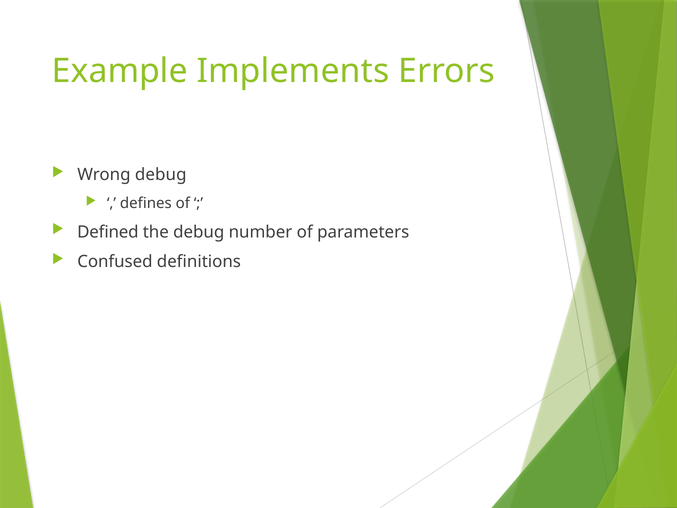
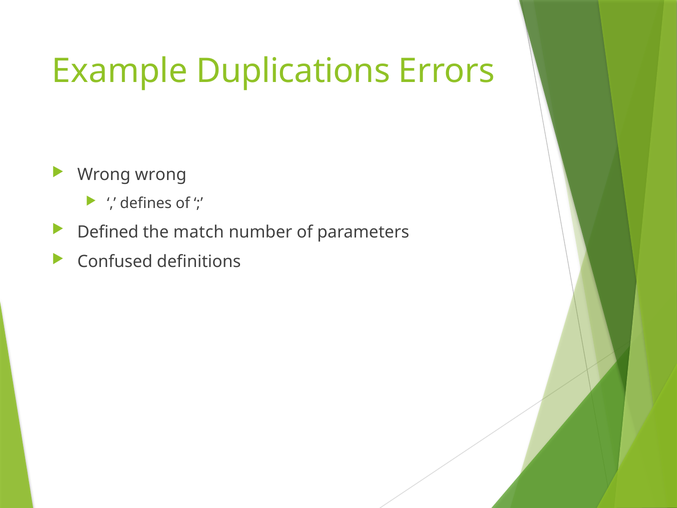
Implements: Implements -> Duplications
Wrong debug: debug -> wrong
the debug: debug -> match
